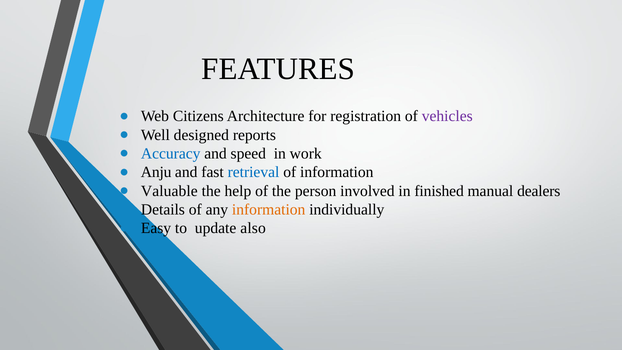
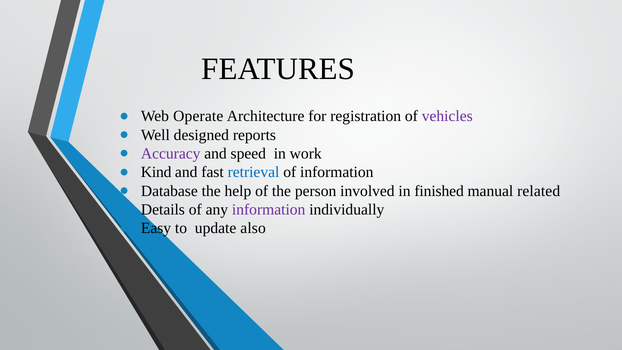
Citizens: Citizens -> Operate
Accuracy colour: blue -> purple
Anju: Anju -> Kind
Valuable: Valuable -> Database
dealers: dealers -> related
information at (269, 210) colour: orange -> purple
